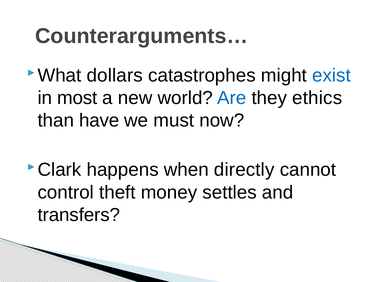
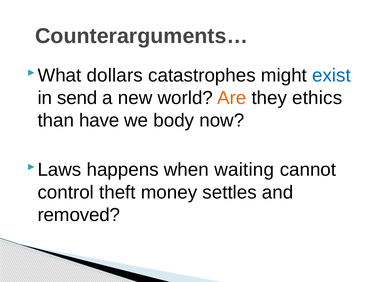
most: most -> send
Are colour: blue -> orange
must: must -> body
Clark: Clark -> Laws
directly: directly -> waiting
transfers: transfers -> removed
